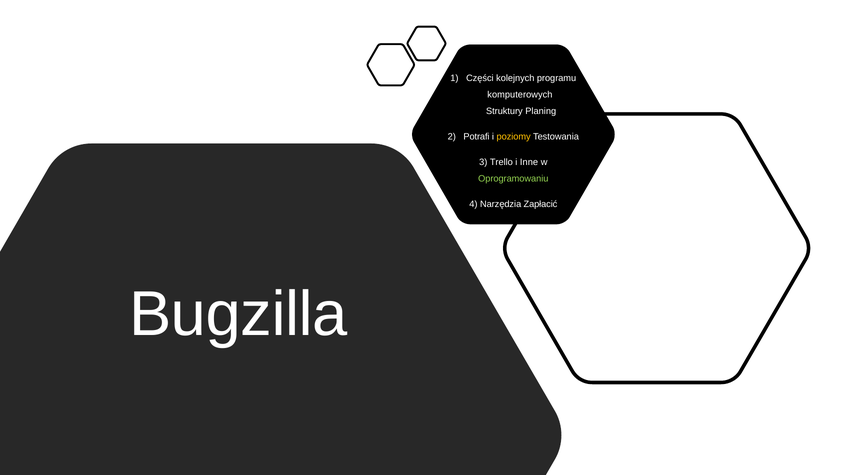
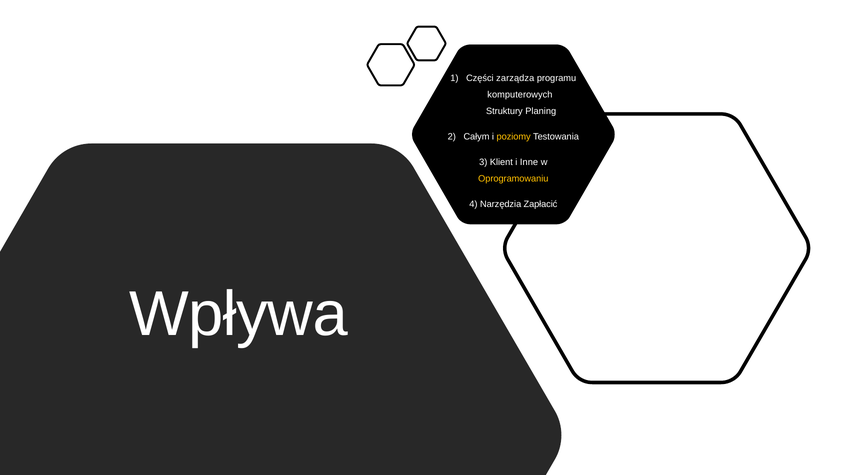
kolejnych: kolejnych -> zarządza
Potrafi: Potrafi -> Całym
Trello: Trello -> Klient
Oprogramowaniu colour: light green -> yellow
Bugzilla: Bugzilla -> Wpływa
